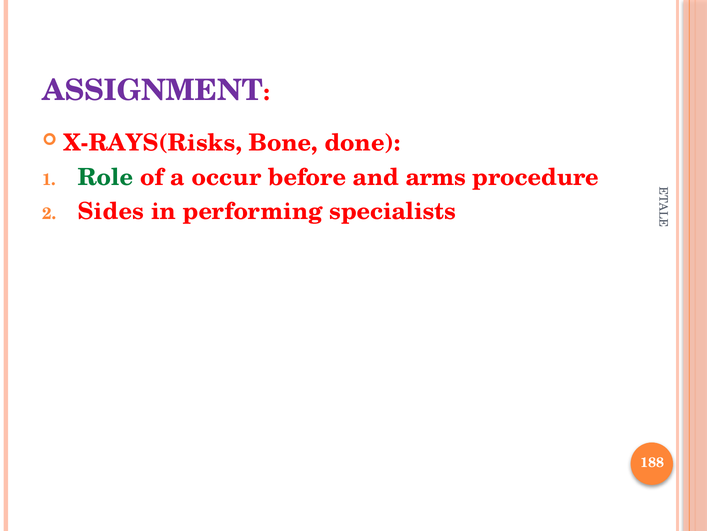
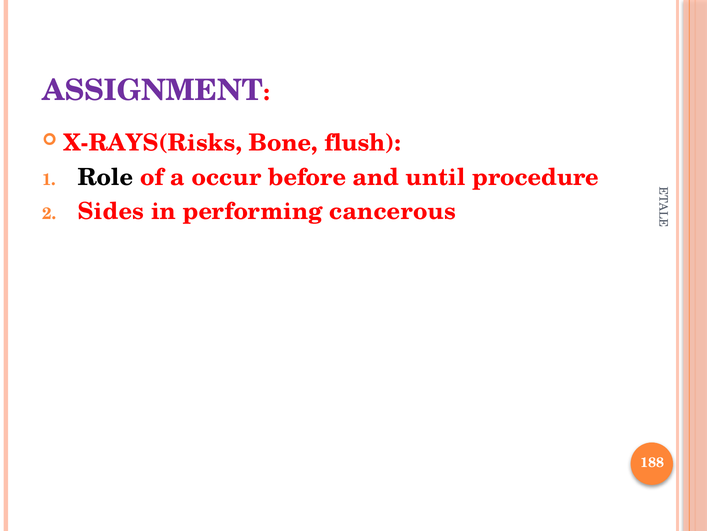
done: done -> flush
Role colour: green -> black
arms: arms -> until
specialists: specialists -> cancerous
